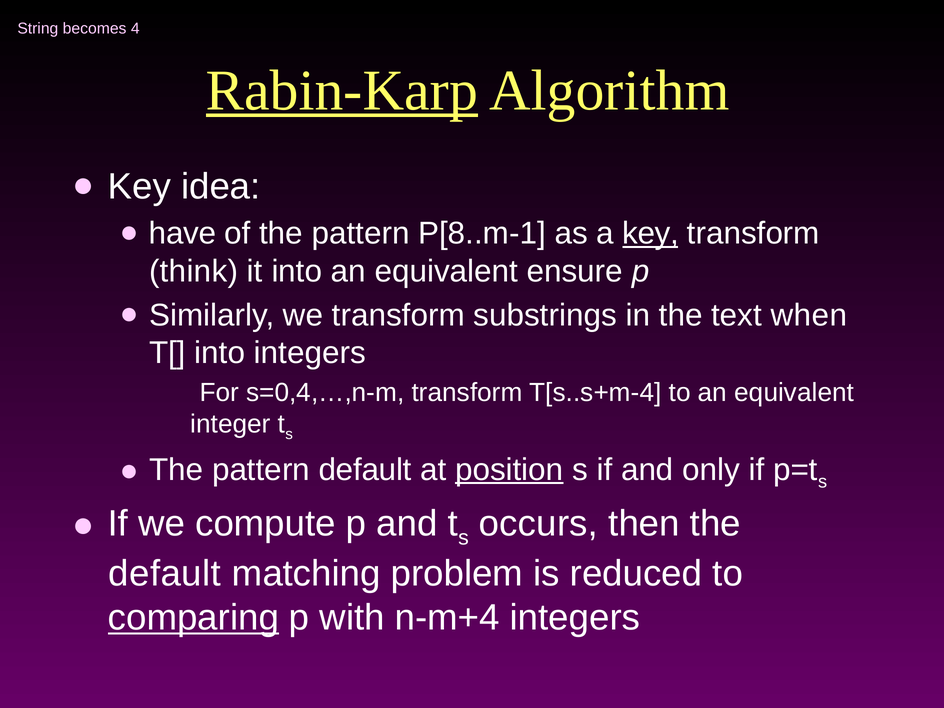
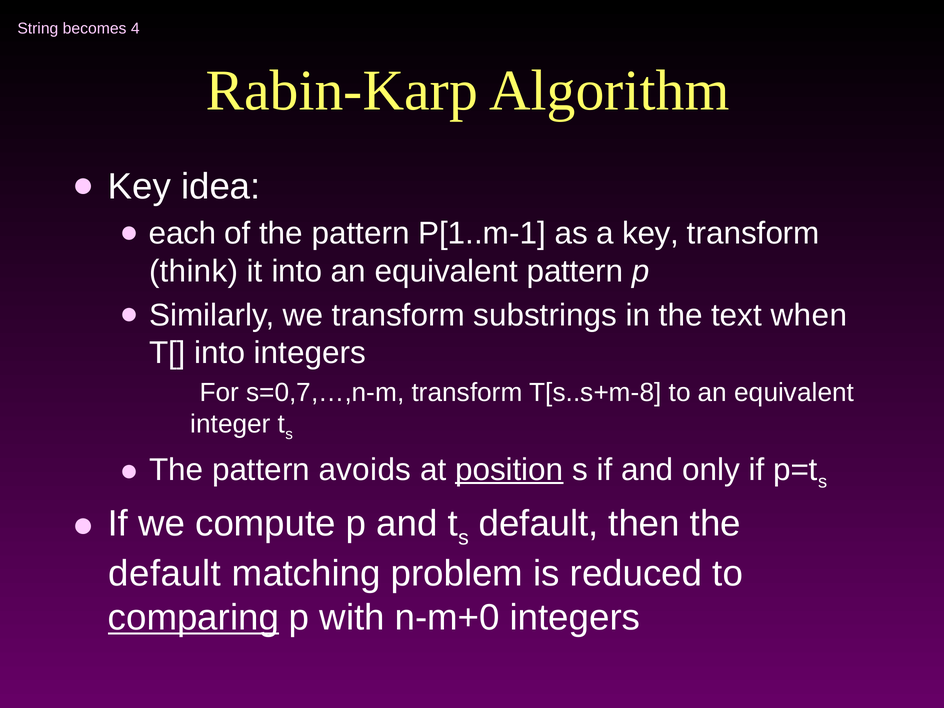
Rabin-Karp underline: present -> none
have: have -> each
P[8..m-1: P[8..m-1 -> P[1..m-1
key at (651, 234) underline: present -> none
equivalent ensure: ensure -> pattern
s=0,4,…,n-m: s=0,4,…,n-m -> s=0,7,…,n-m
T[s..s+m-4: T[s..s+m-4 -> T[s..s+m-8
pattern default: default -> avoids
s occurs: occurs -> default
n-m+4: n-m+4 -> n-m+0
